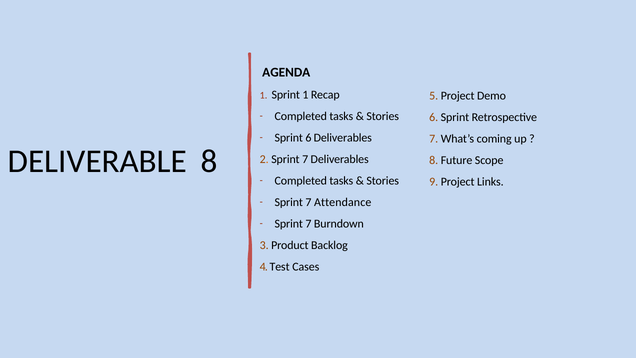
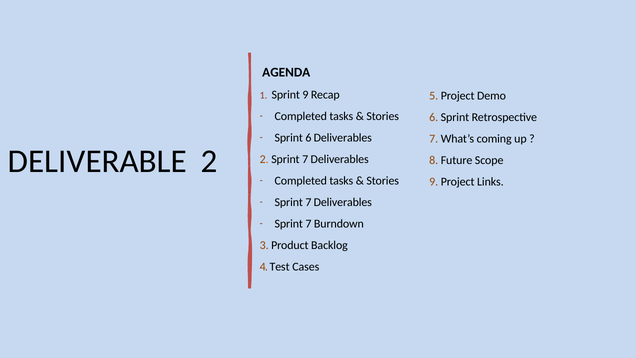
Sprint 1: 1 -> 9
DELIVERABLE 8: 8 -> 2
Attendance at (343, 202): Attendance -> Deliverables
